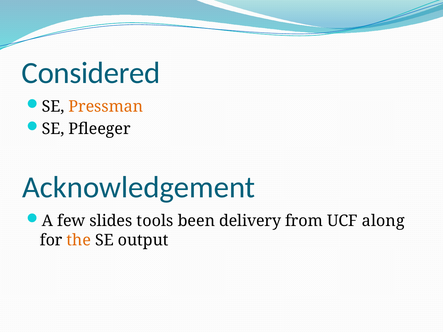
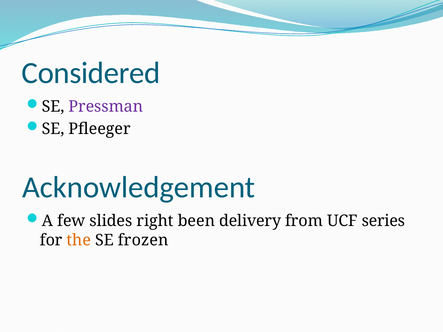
Pressman colour: orange -> purple
tools: tools -> right
along: along -> series
output: output -> frozen
